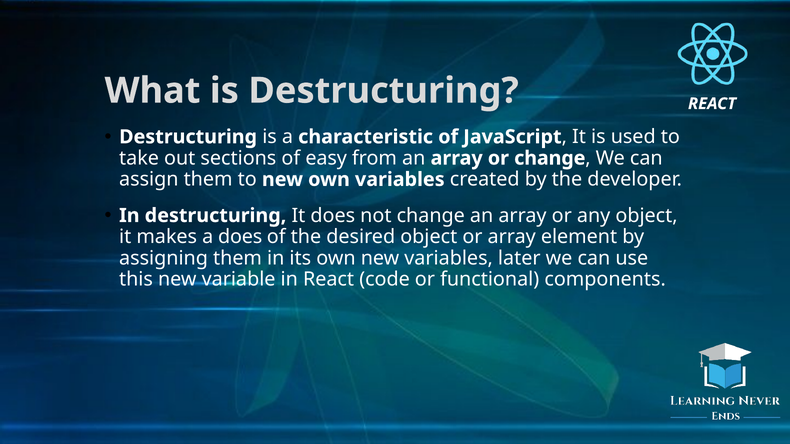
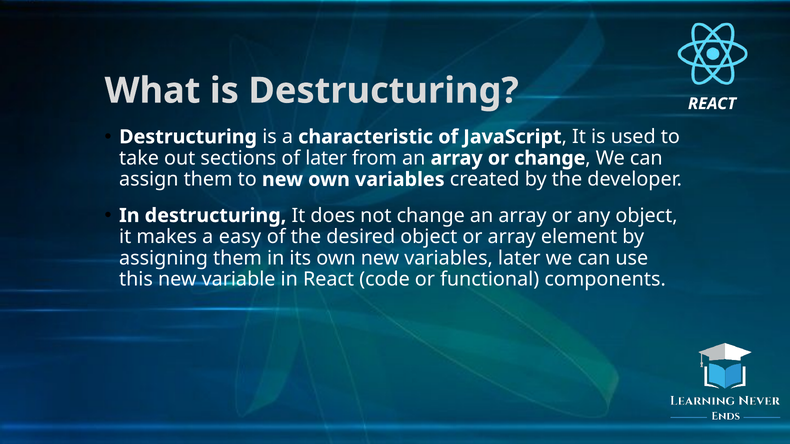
of easy: easy -> later
a does: does -> easy
